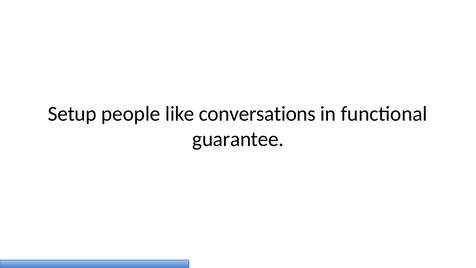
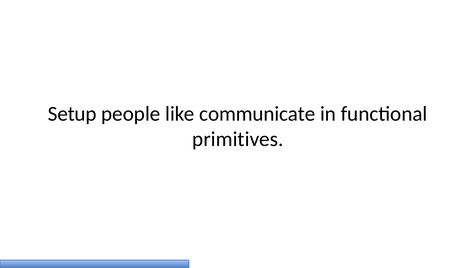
conversations: conversations -> communicate
guarantee: guarantee -> primitives
